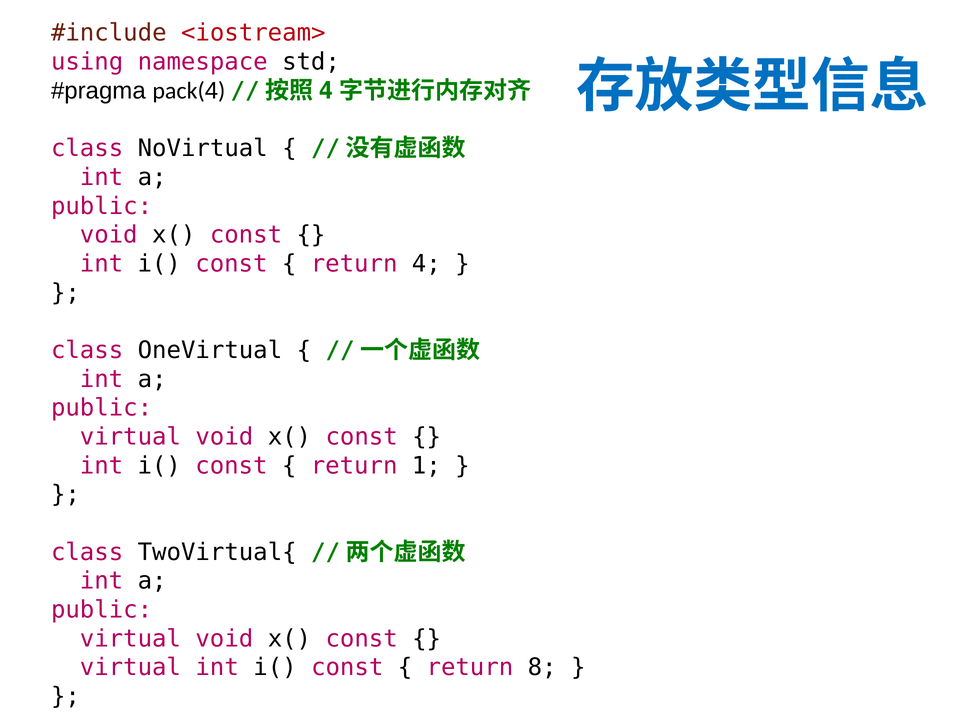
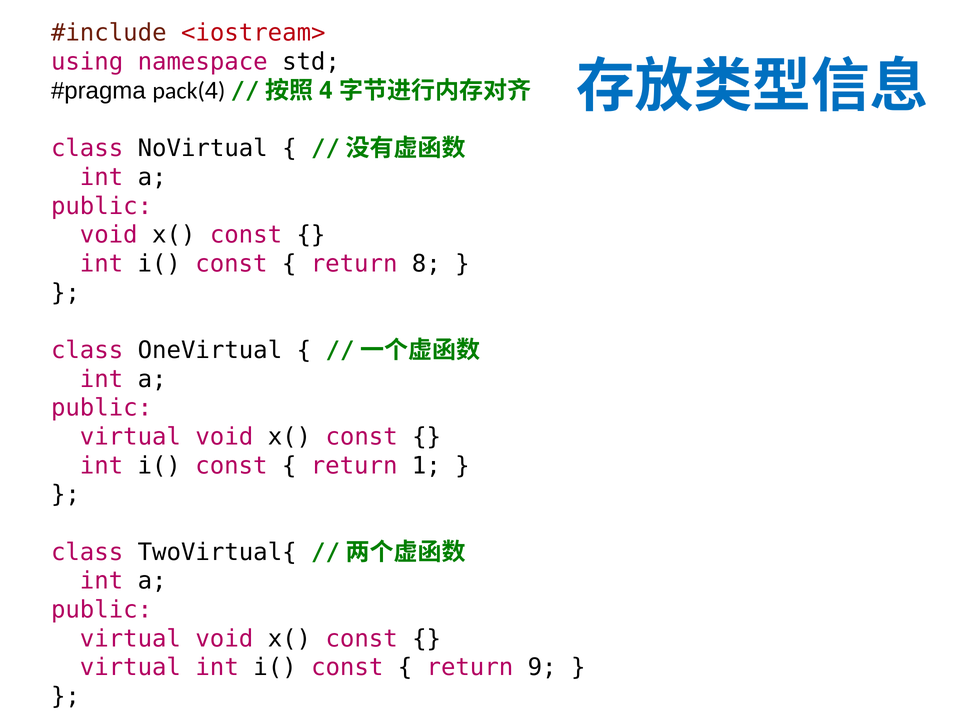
4: 4 -> 8
8: 8 -> 9
